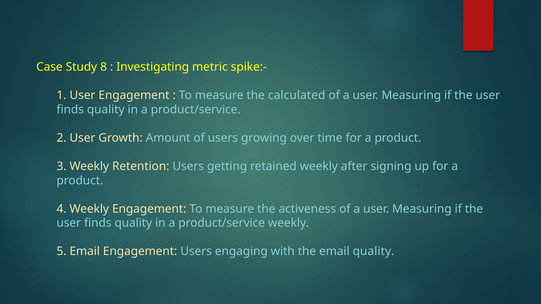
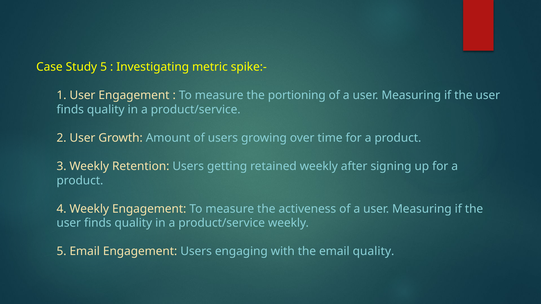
Study 8: 8 -> 5
calculated: calculated -> portioning
